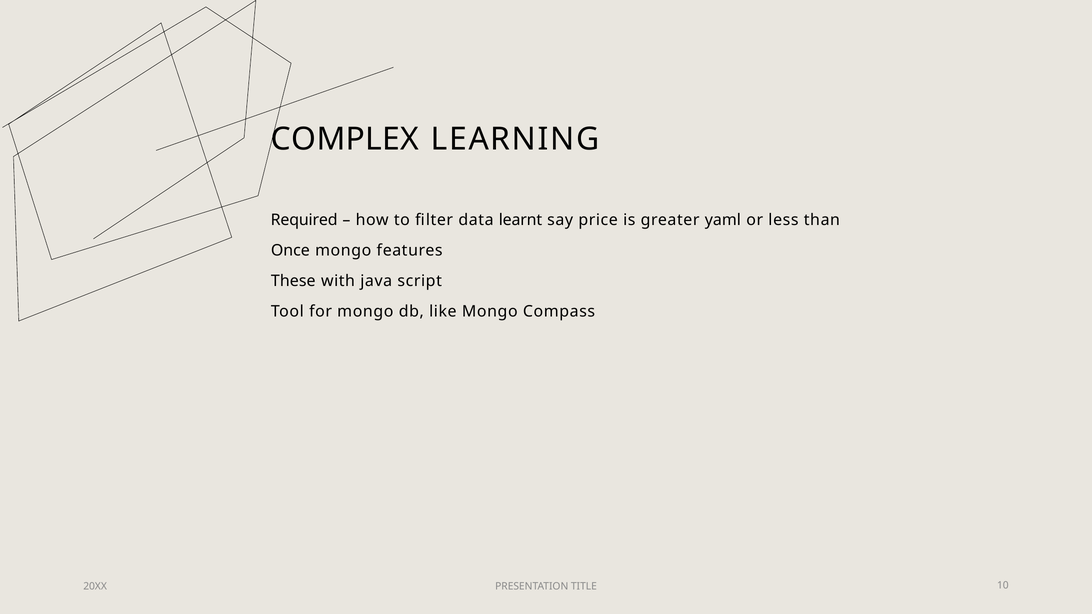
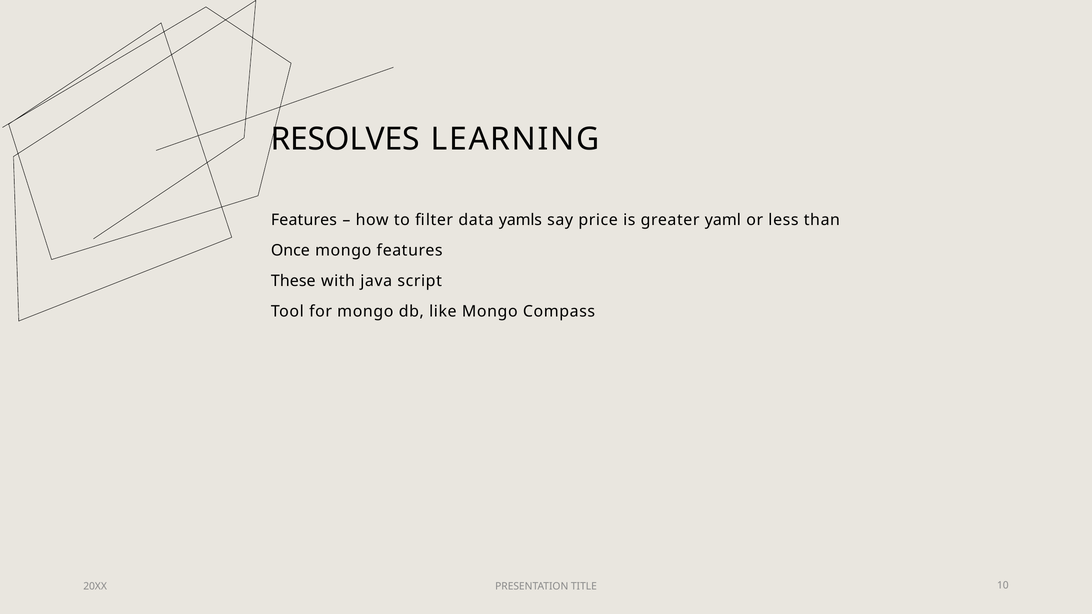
COMPLEX: COMPLEX -> RESOLVES
Required at (304, 220): Required -> Features
learnt: learnt -> yamls
